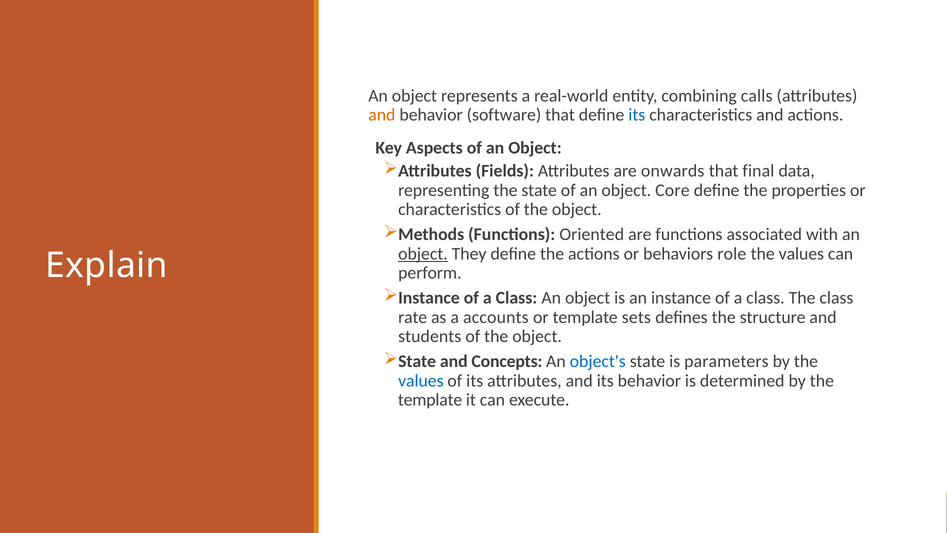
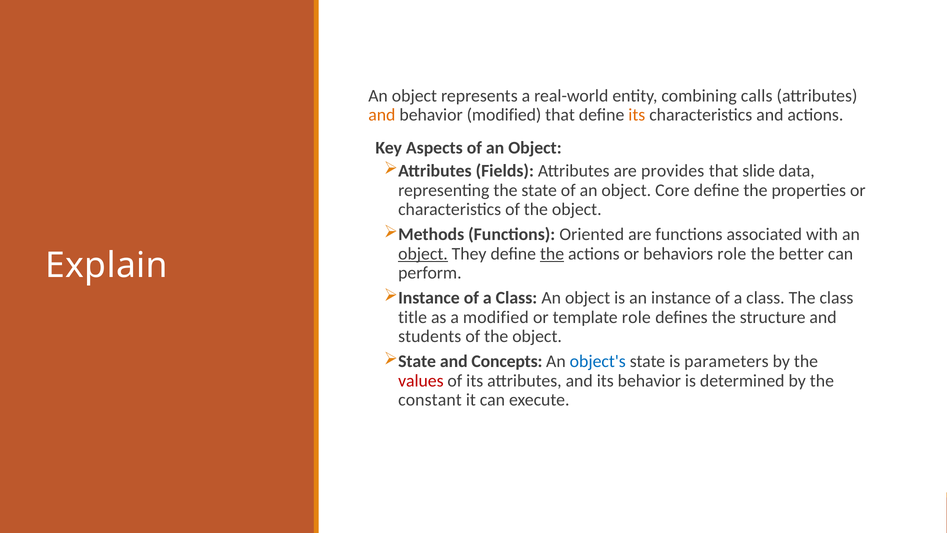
behavior software: software -> modified
its at (637, 115) colour: blue -> orange
onwards: onwards -> provides
final: final -> slide
the at (552, 254) underline: none -> present
values at (801, 254): values -> better
rate: rate -> title
a accounts: accounts -> modified
template sets: sets -> role
values at (421, 381) colour: blue -> red
template at (430, 400): template -> constant
